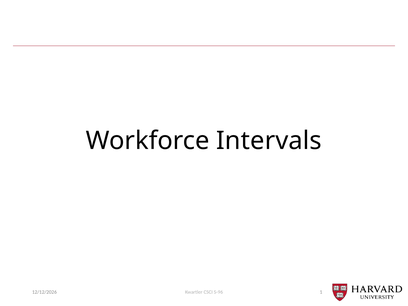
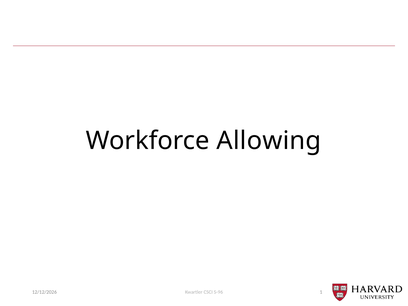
Intervals: Intervals -> Allowing
